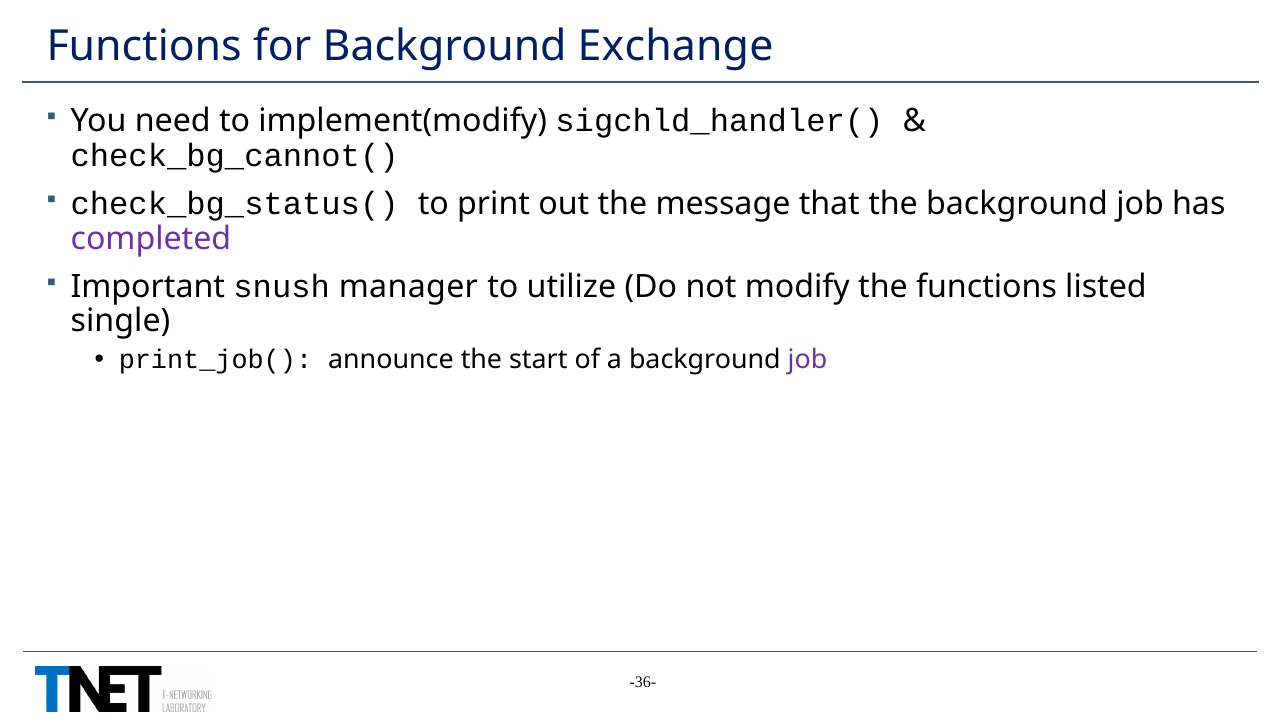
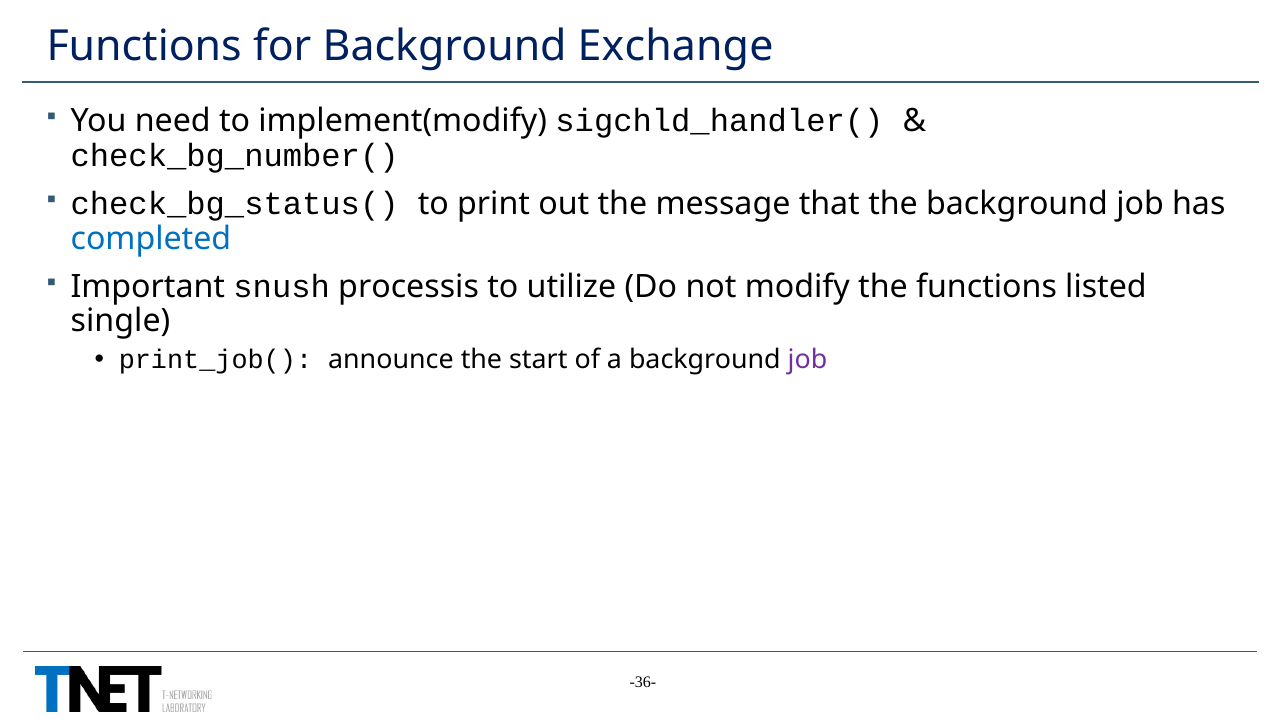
check_bg_cannot(: check_bg_cannot( -> check_bg_number(
completed colour: purple -> blue
manager: manager -> processis
